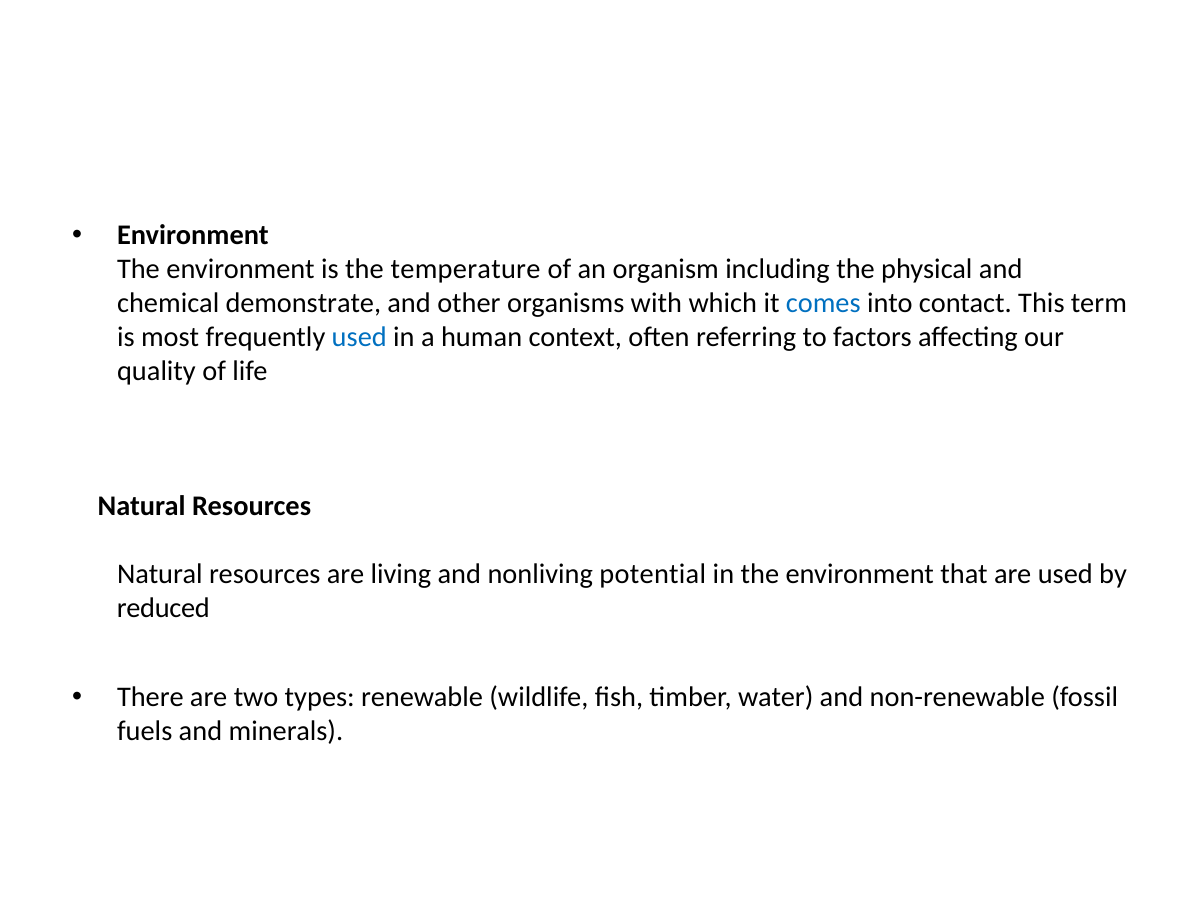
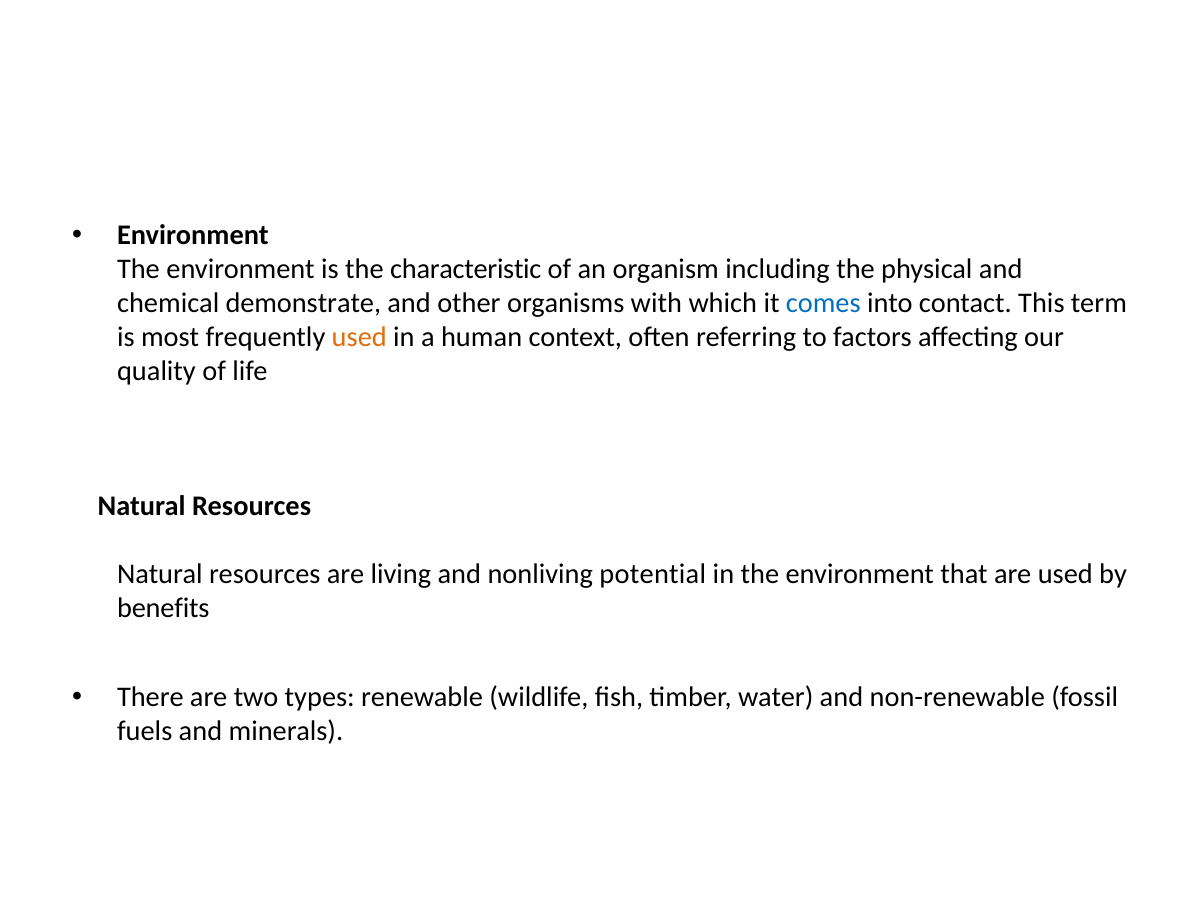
temperature: temperature -> characteristic
used at (359, 337) colour: blue -> orange
reduced: reduced -> benefits
